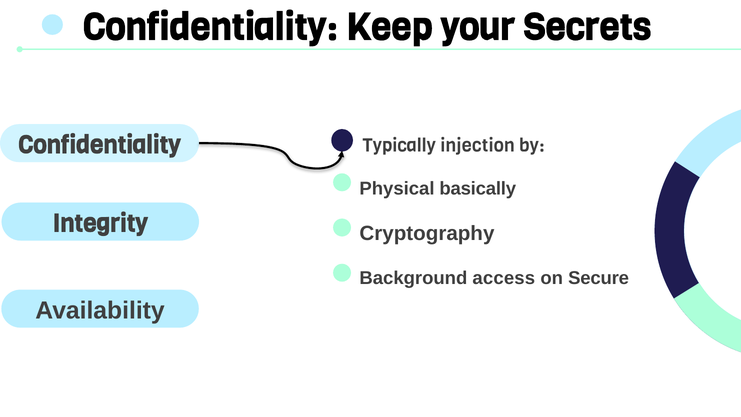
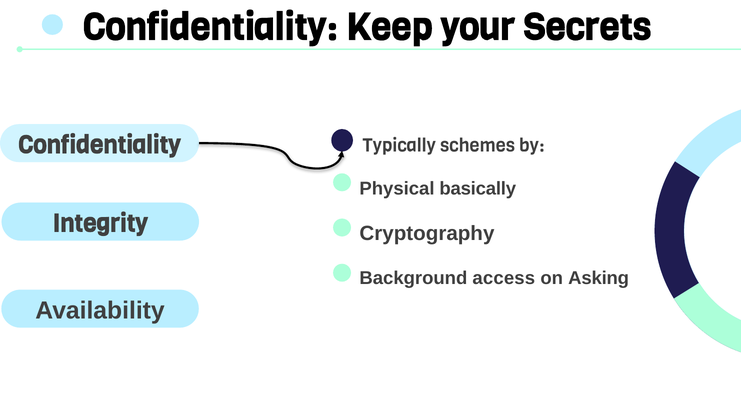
injection: injection -> schemes
Secure: Secure -> Asking
